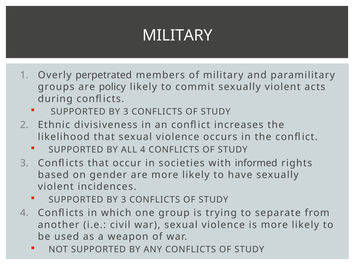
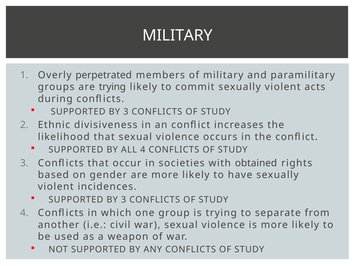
are policy: policy -> trying
informed: informed -> obtained
